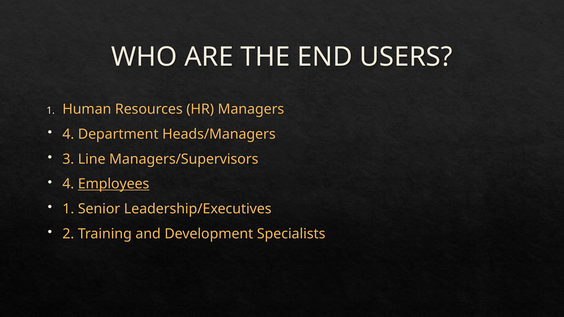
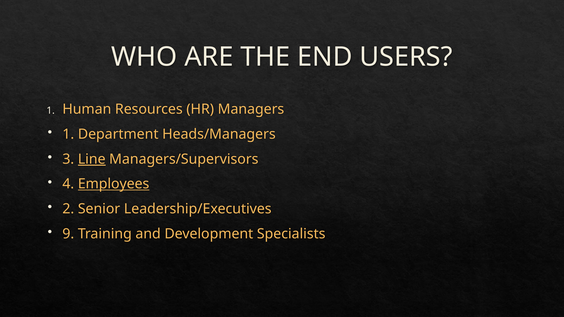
4 at (68, 134): 4 -> 1
Line underline: none -> present
1 at (68, 209): 1 -> 2
2: 2 -> 9
